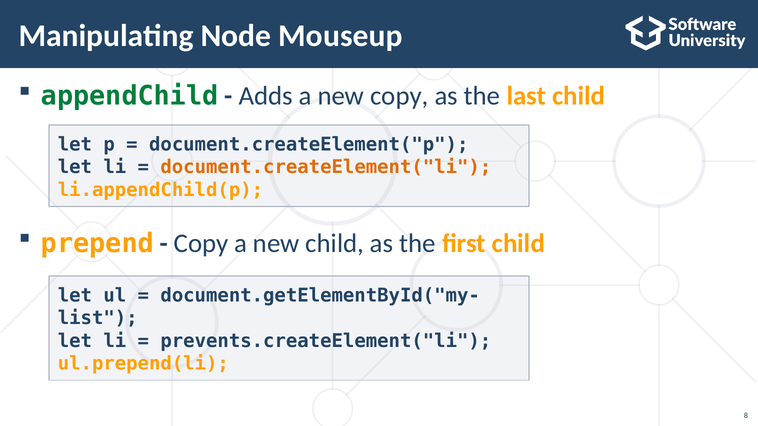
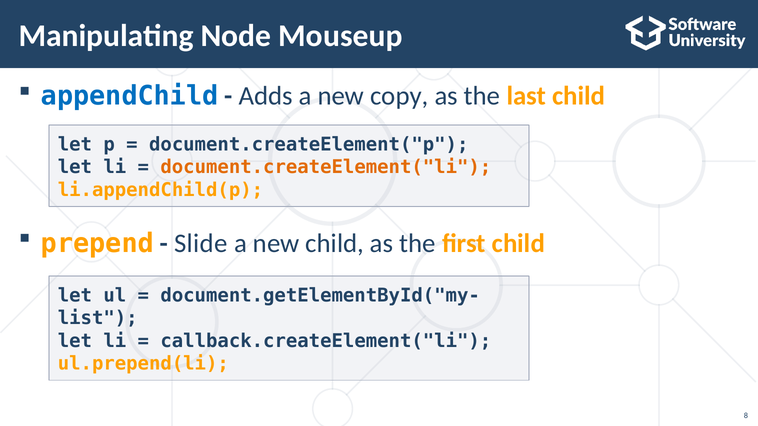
appendChild colour: green -> blue
Copy at (201, 244): Copy -> Slide
prevents.createElement("li: prevents.createElement("li -> callback.createElement("li
